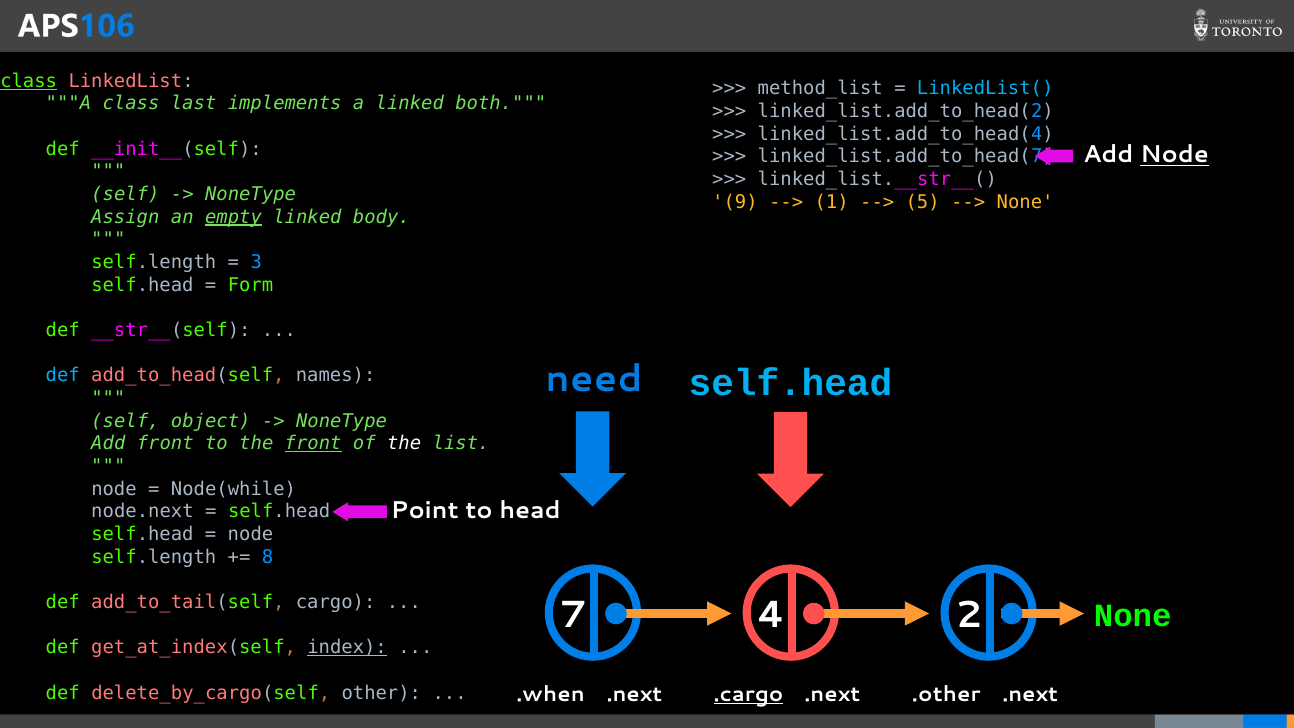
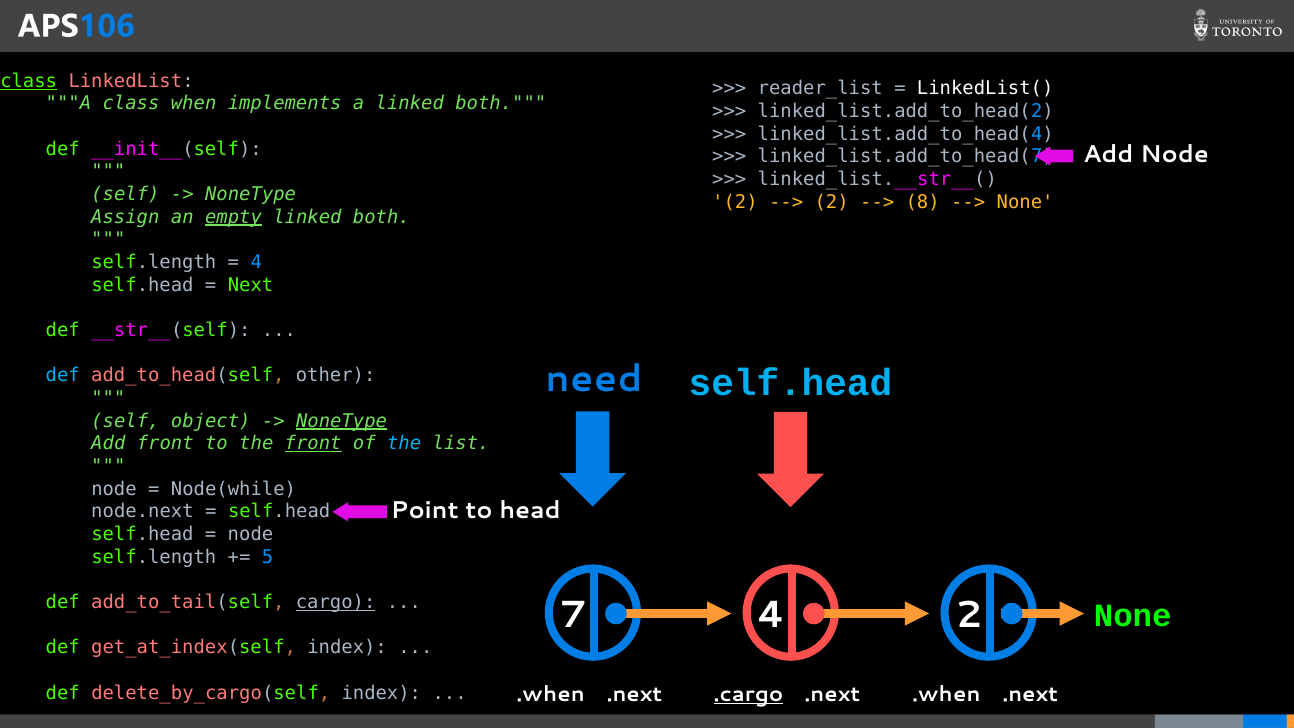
method_list: method_list -> reader_list
LinkedList( colour: light blue -> white
last: last -> when
Node at (1174, 155) underline: present -> none
9 at (735, 202): 9 -> 2
1 at (832, 202): 1 -> 2
5: 5 -> 8
body at (381, 217): body -> both
3 at (256, 262): 3 -> 4
Form: Form -> Next
names: names -> other
NoneType at (342, 421) underline: none -> present
the at (404, 443) colour: white -> light blue
8: 8 -> 5
cargo underline: none -> present
index at (347, 647) underline: present -> none
delete_by_cargo(self other: other -> index
.other at (946, 694): .other -> .when
